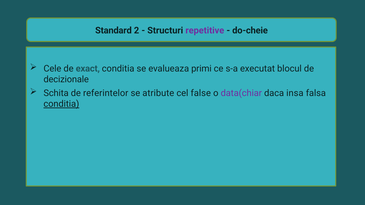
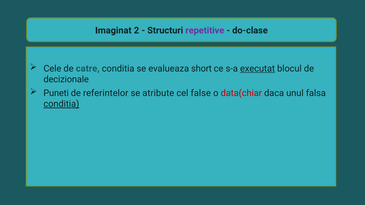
Standard: Standard -> Imaginat
do-cheie: do-cheie -> do-clase
exact: exact -> catre
primi: primi -> short
executat underline: none -> present
Schita: Schita -> Puneti
data(chiar colour: purple -> red
insa: insa -> unul
